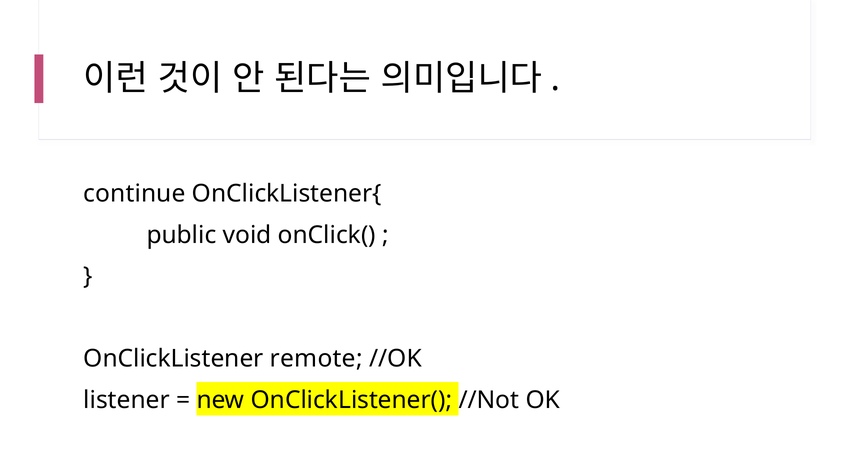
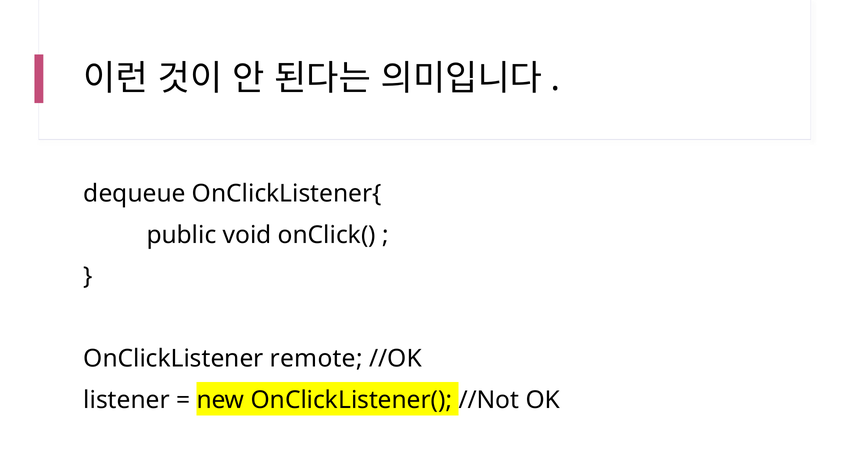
continue: continue -> dequeue
